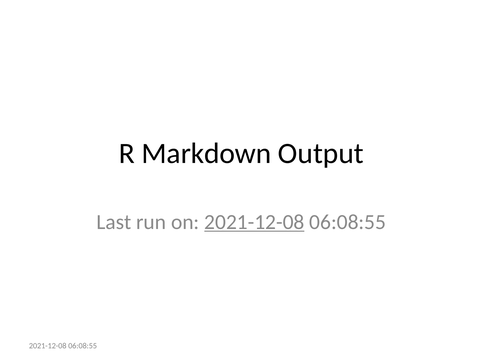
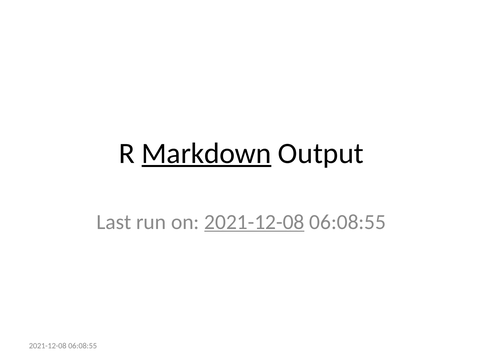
Markdown underline: none -> present
